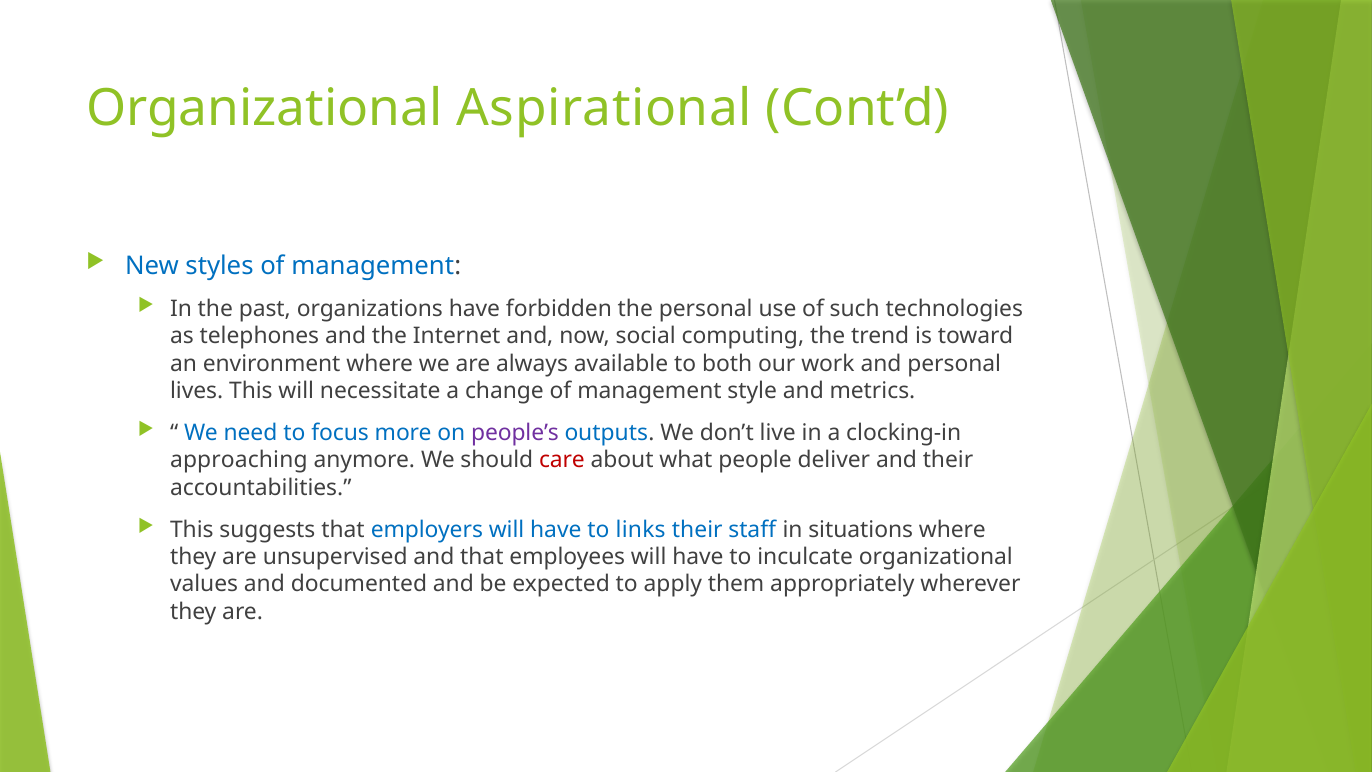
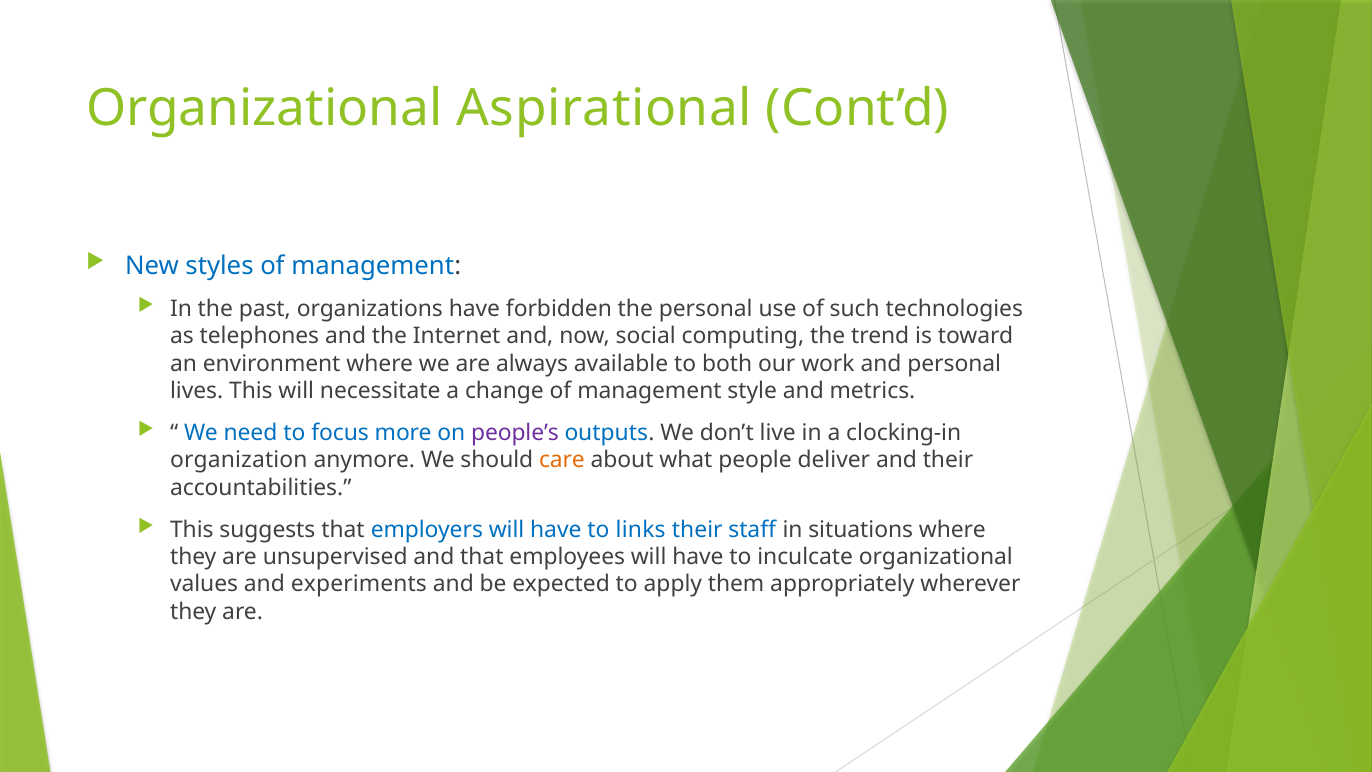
approaching: approaching -> organization
care colour: red -> orange
documented: documented -> experiments
